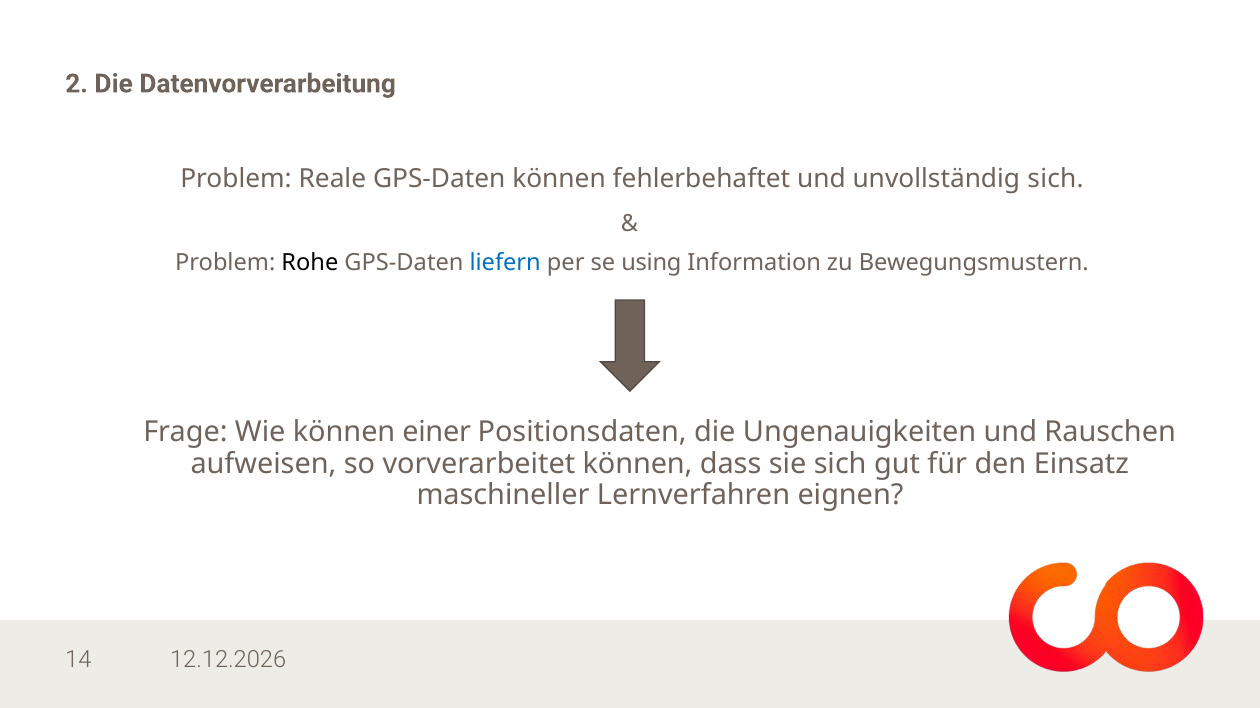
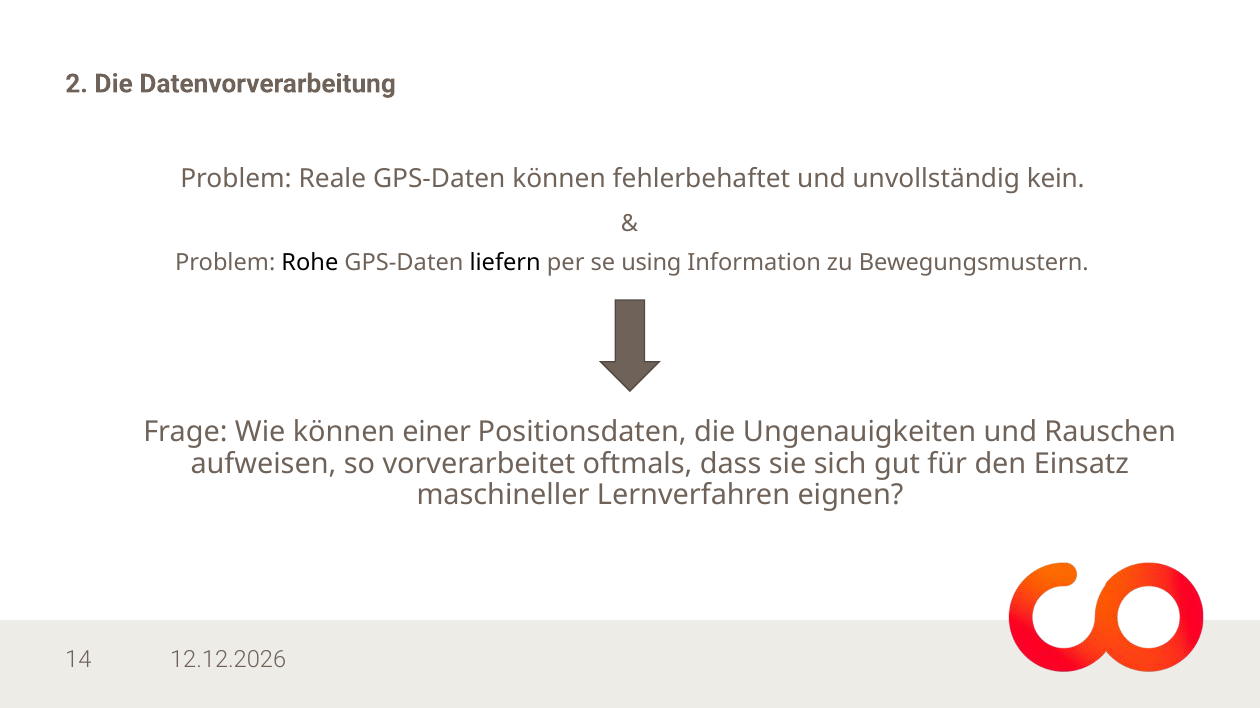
unvollständig sich: sich -> kein
liefern colour: blue -> black
vorverarbeitet können: können -> oftmals
